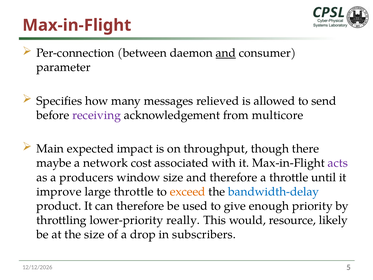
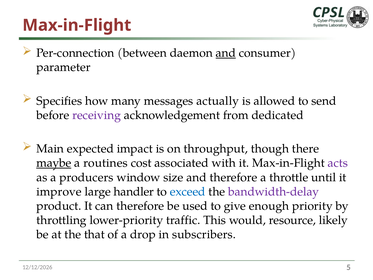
relieved: relieved -> actually
multicore: multicore -> dedicated
maybe underline: none -> present
network: network -> routines
large throttle: throttle -> handler
exceed colour: orange -> blue
bandwidth-delay colour: blue -> purple
really: really -> traffic
the size: size -> that
